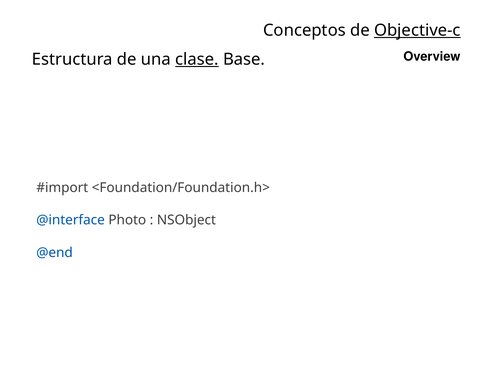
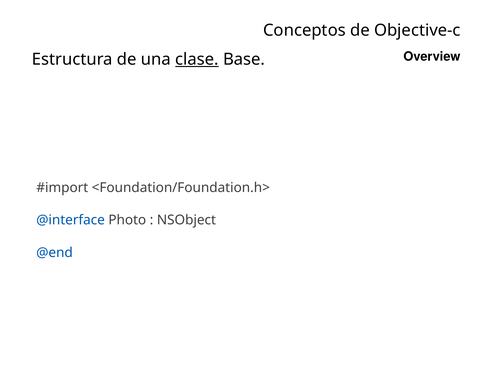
Objective-c underline: present -> none
